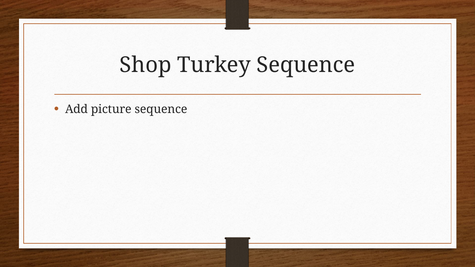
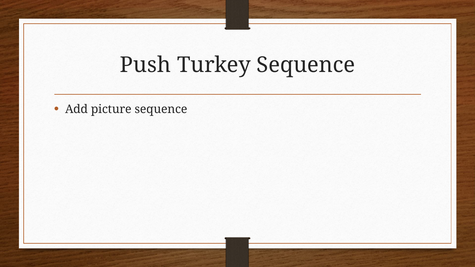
Shop: Shop -> Push
